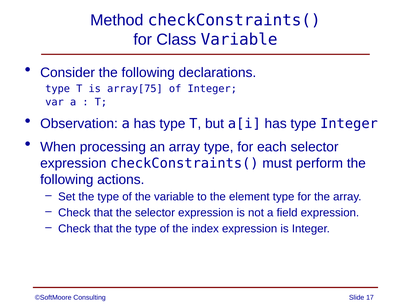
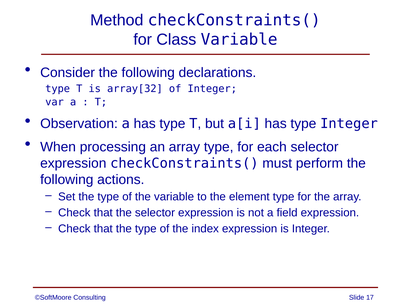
array[75: array[75 -> array[32
